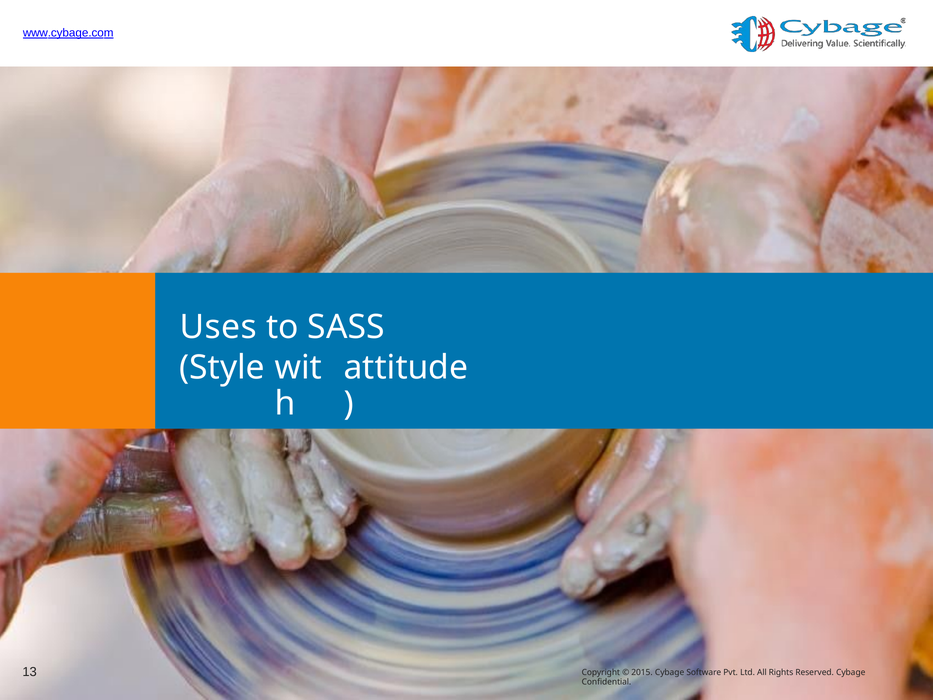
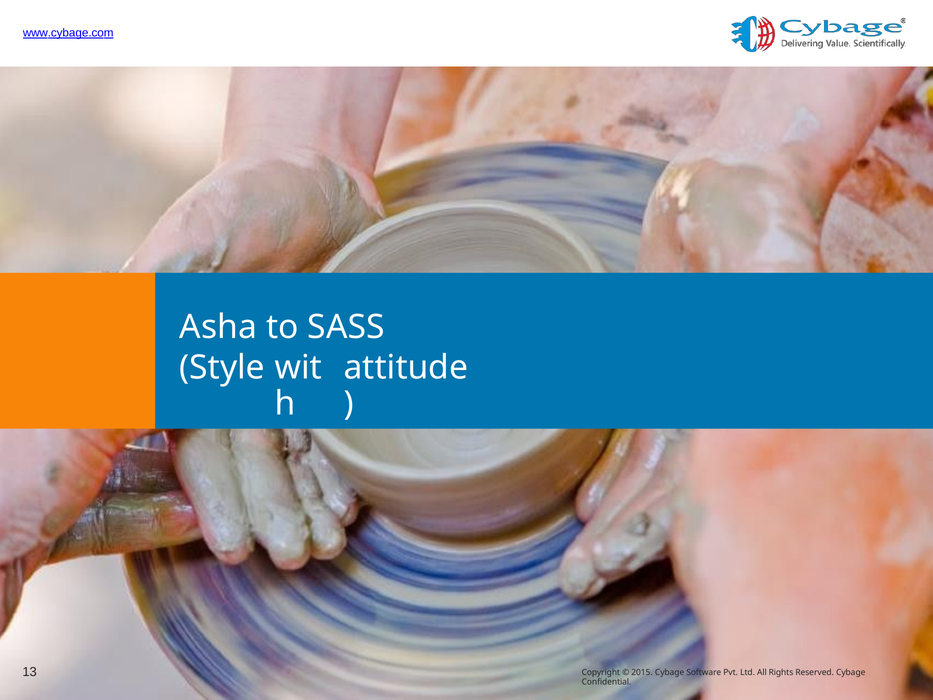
Uses: Uses -> Asha
